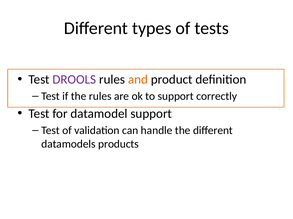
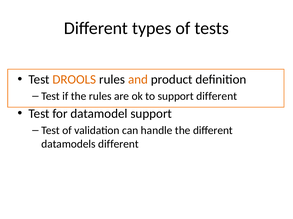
DROOLS colour: purple -> orange
support correctly: correctly -> different
datamodels products: products -> different
